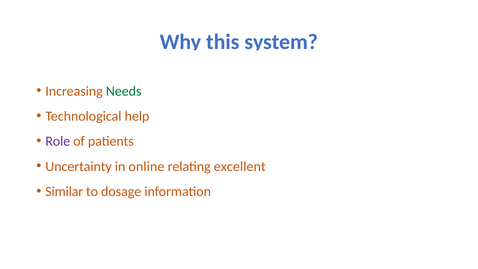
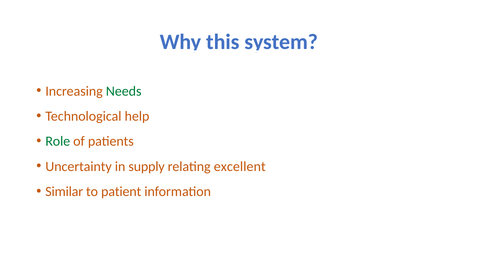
Role colour: purple -> green
online: online -> supply
dosage: dosage -> patient
